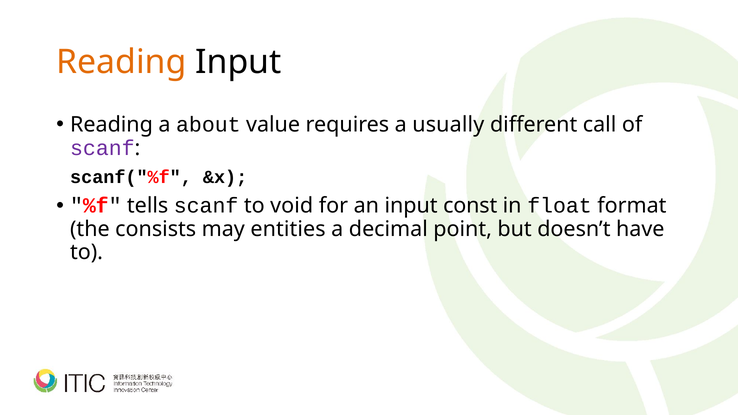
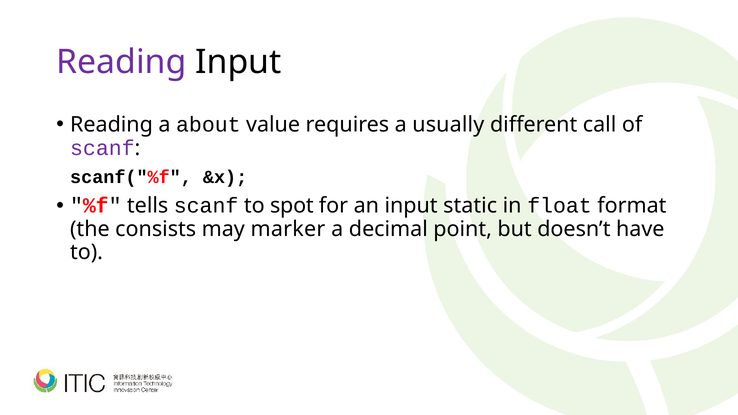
Reading at (121, 62) colour: orange -> purple
void: void -> spot
const: const -> static
entities: entities -> marker
